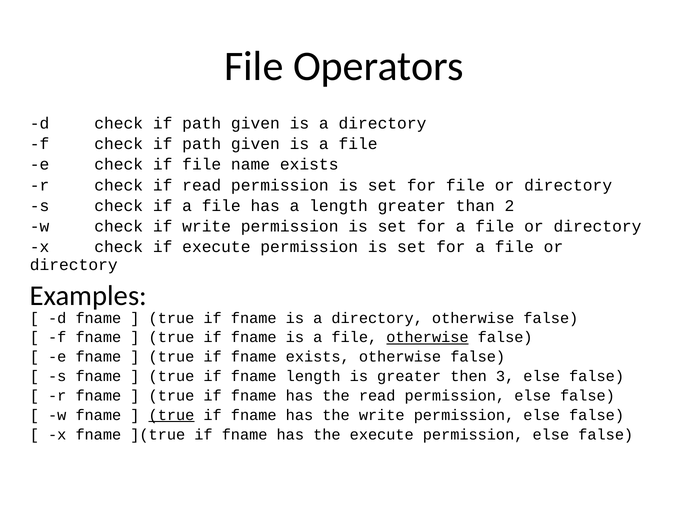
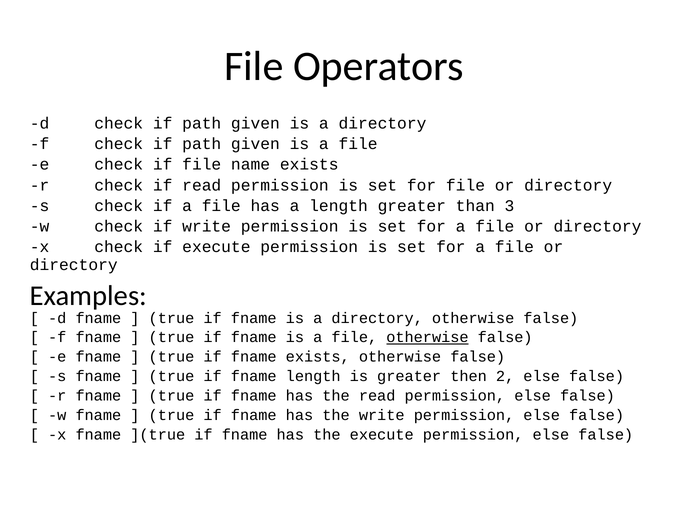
2: 2 -> 3
3: 3 -> 2
true at (171, 415) underline: present -> none
